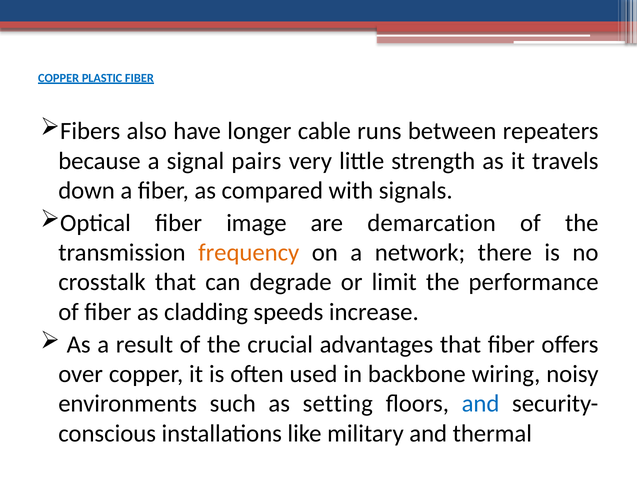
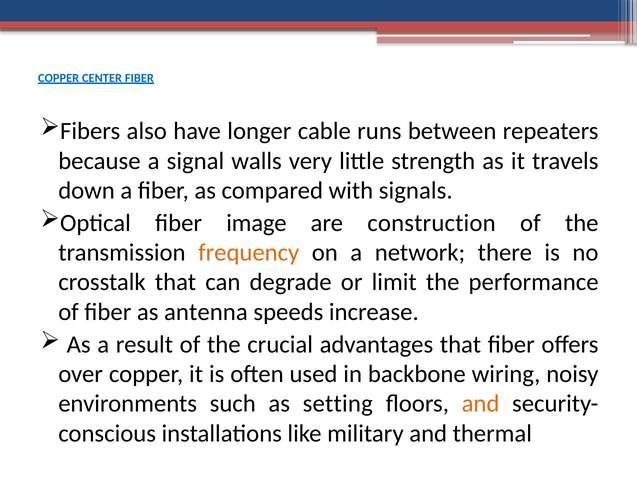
PLASTIC: PLASTIC -> CENTER
pairs: pairs -> walls
demarcation: demarcation -> construction
cladding: cladding -> antenna
and at (481, 403) colour: blue -> orange
